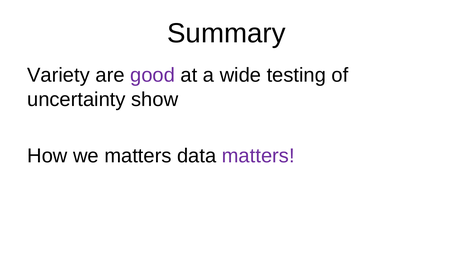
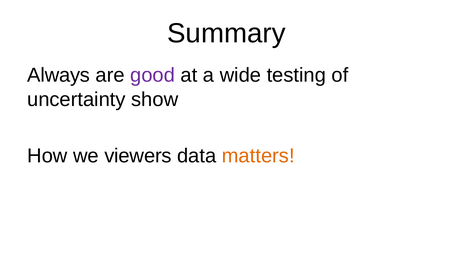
Variety: Variety -> Always
we matters: matters -> viewers
matters at (258, 156) colour: purple -> orange
